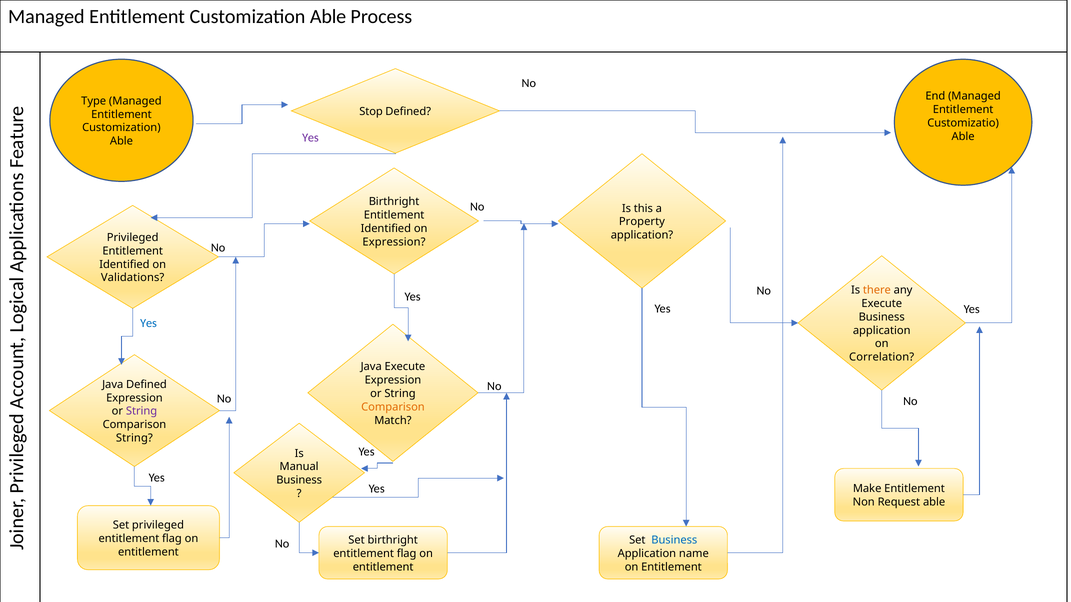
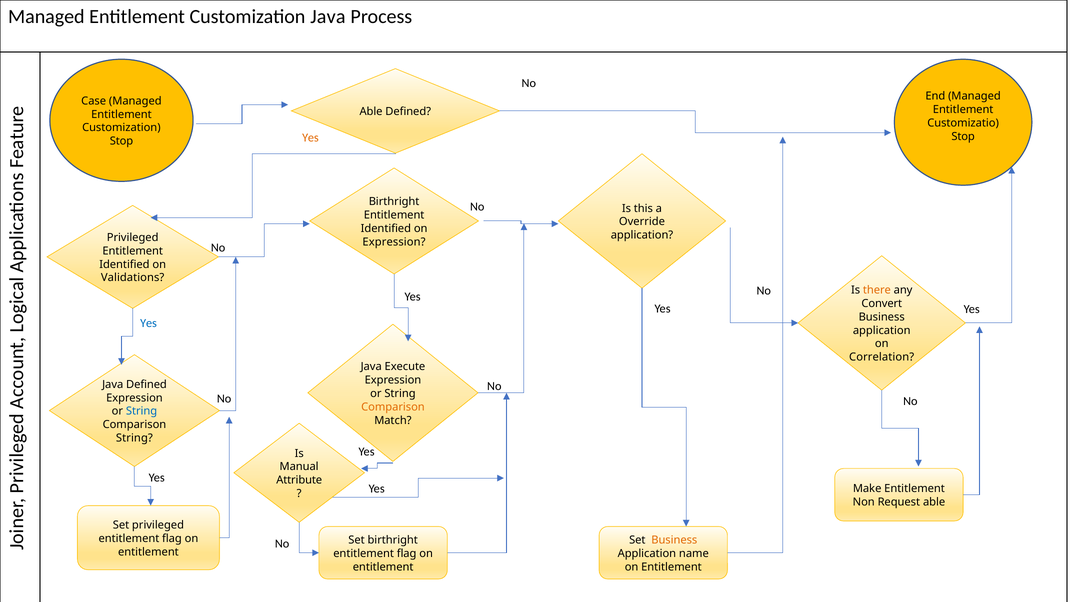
Able at (328, 17): Able -> Java
Type: Type -> Case
Stop at (371, 112): Stop -> Able
Yes at (310, 138) colour: purple -> orange
Able at (963, 137): Able -> Stop
Able at (121, 141): Able -> Stop
Property: Property -> Override
Execute at (882, 304): Execute -> Convert
String at (142, 412) colour: purple -> blue
Business at (299, 481): Business -> Attribute
Business at (674, 540) colour: blue -> orange
